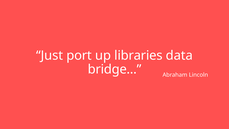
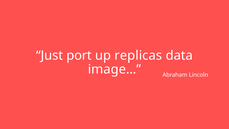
libraries: libraries -> replicas
bridge…: bridge… -> image…
